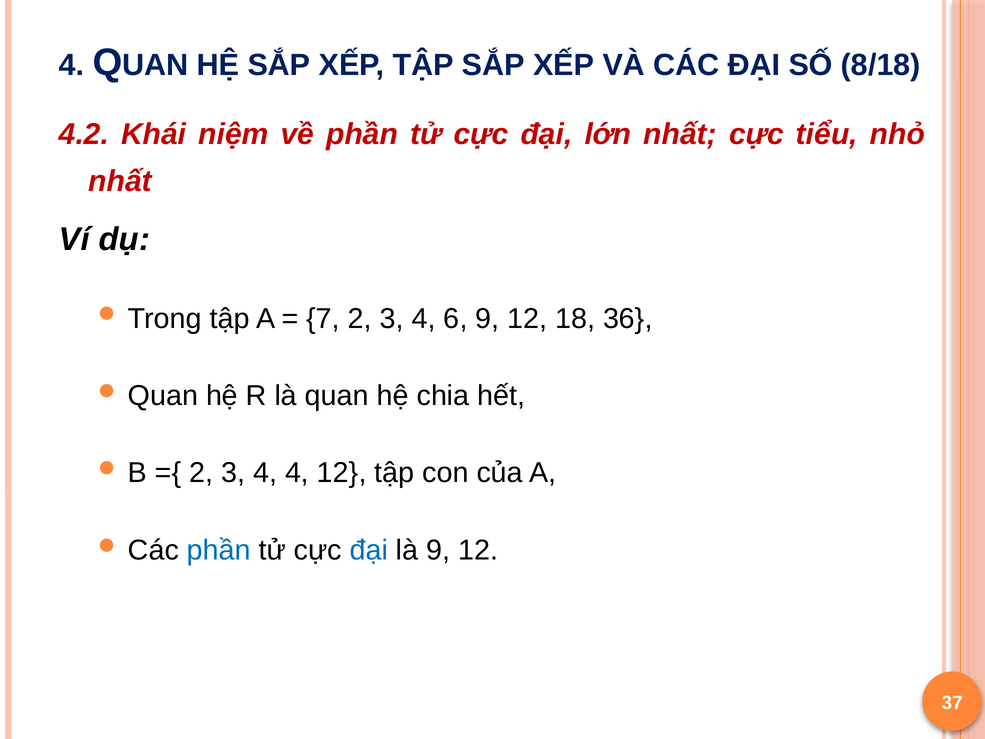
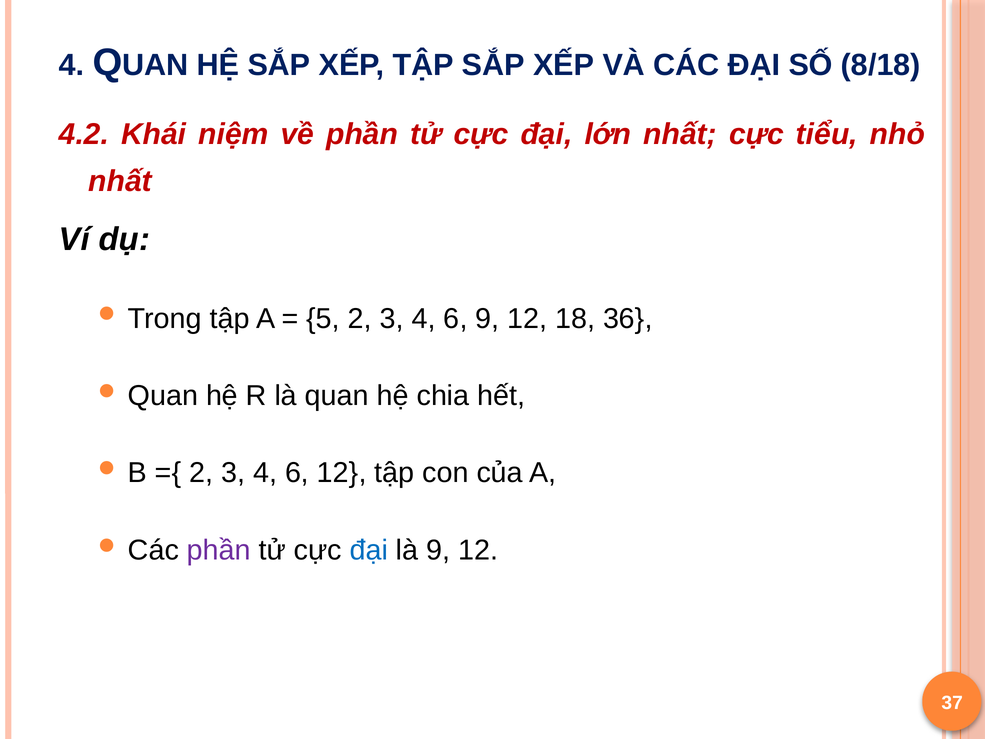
7: 7 -> 5
4 at (297, 473): 4 -> 6
phần at (219, 550) colour: blue -> purple
